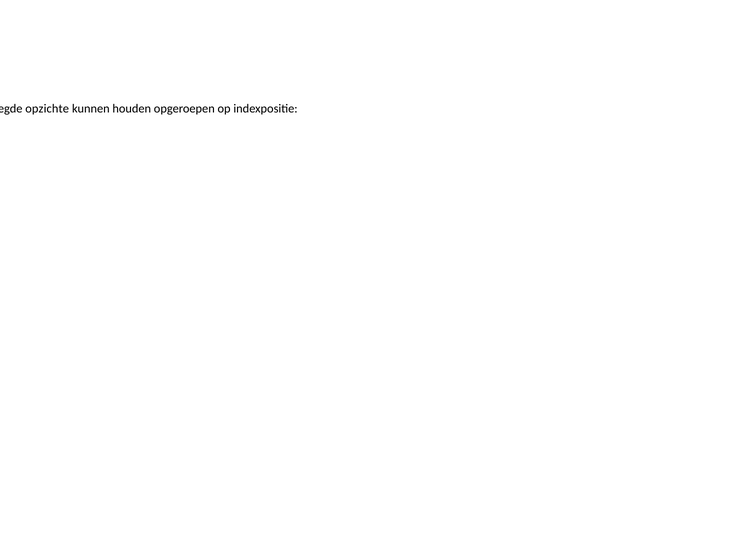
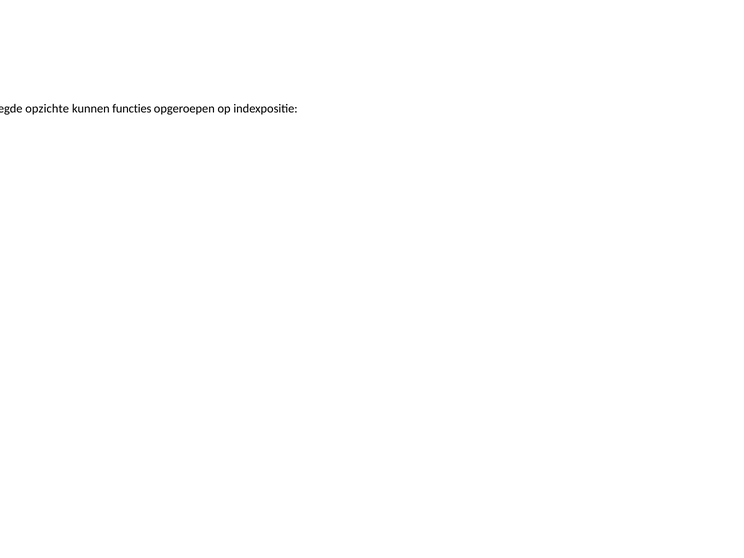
houden: houden -> functies
